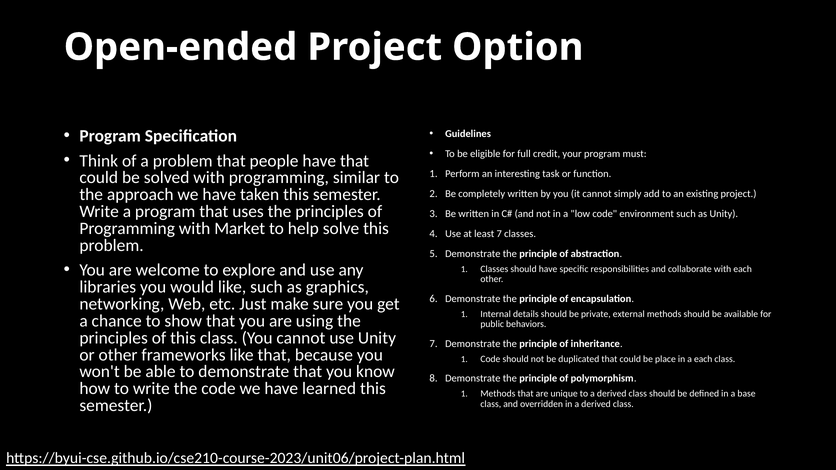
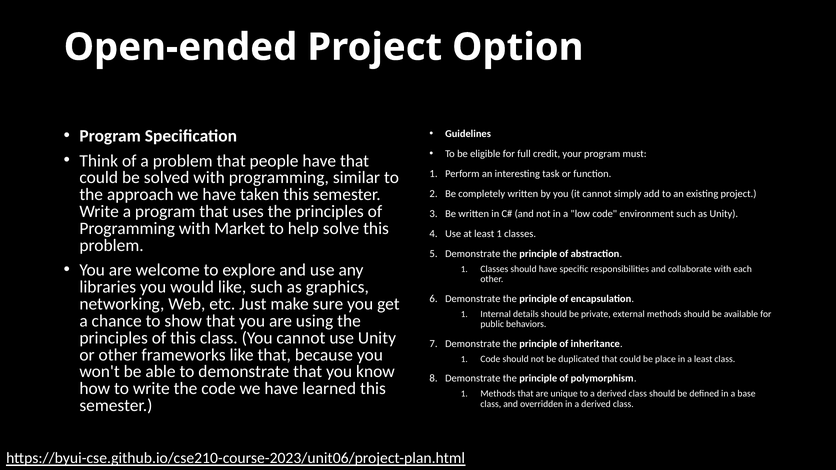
least 7: 7 -> 1
a each: each -> least
